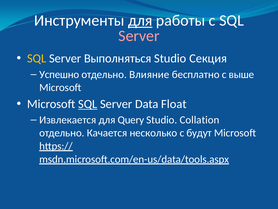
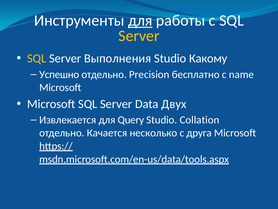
Server at (139, 36) colour: pink -> yellow
Выполняться: Выполняться -> Выполнения
Секция: Секция -> Какому
Влияние: Влияние -> Precision
выше: выше -> name
SQL at (88, 104) underline: present -> none
Float: Float -> Двух
будут: будут -> друга
